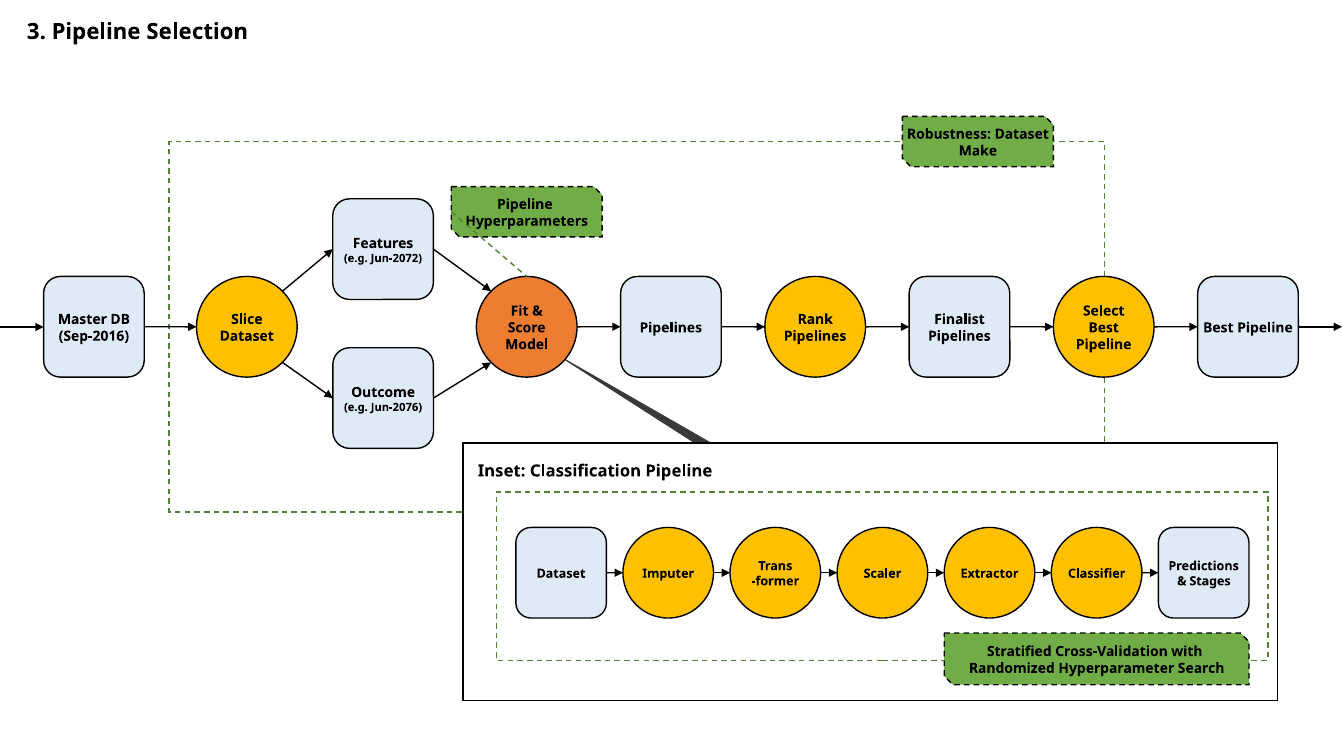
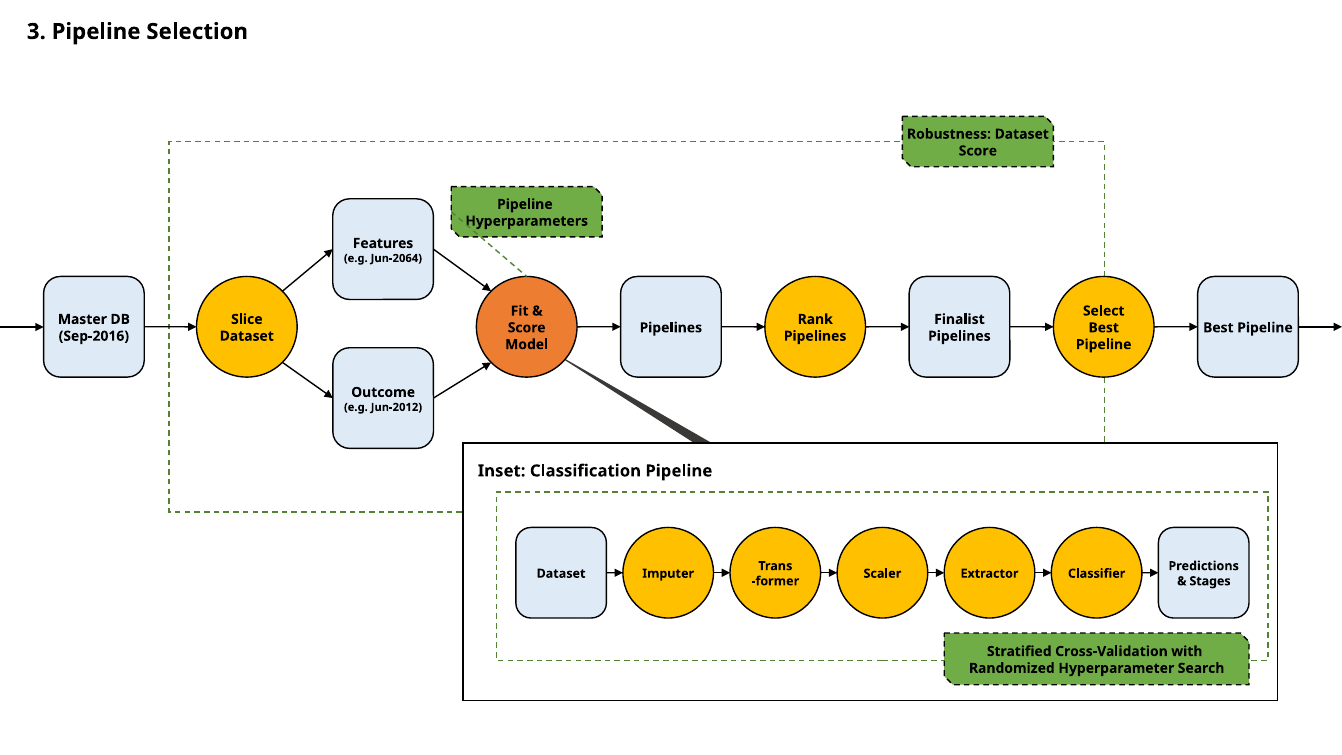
Make at (978, 151): Make -> Score
Jun-2072: Jun-2072 -> Jun-2064
Jun-2076: Jun-2076 -> Jun-2012
